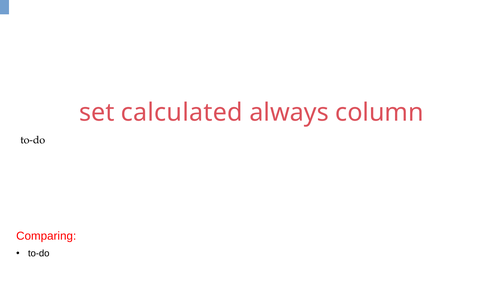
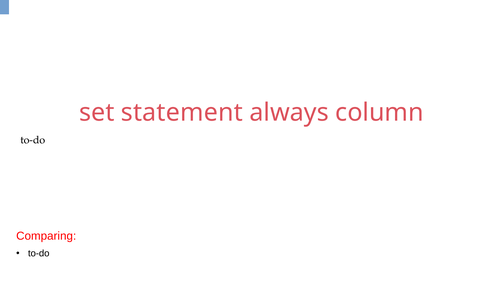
calculated: calculated -> statement
